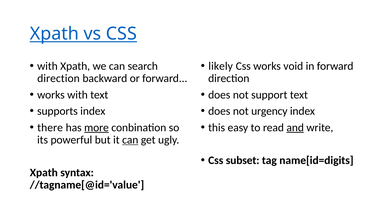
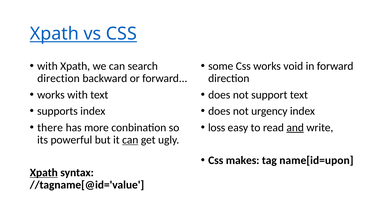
likely: likely -> some
more underline: present -> none
this: this -> loss
subset: subset -> makes
name[id=digits: name[id=digits -> name[id=upon
Xpath at (44, 173) underline: none -> present
